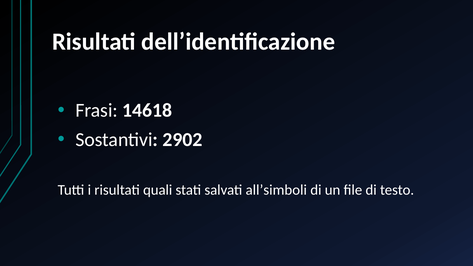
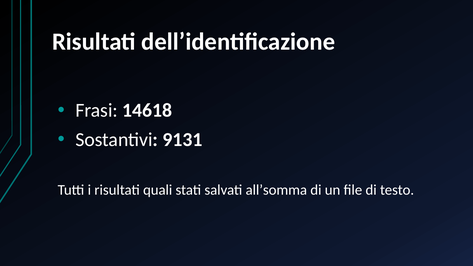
2902: 2902 -> 9131
all’simboli: all’simboli -> all’somma
